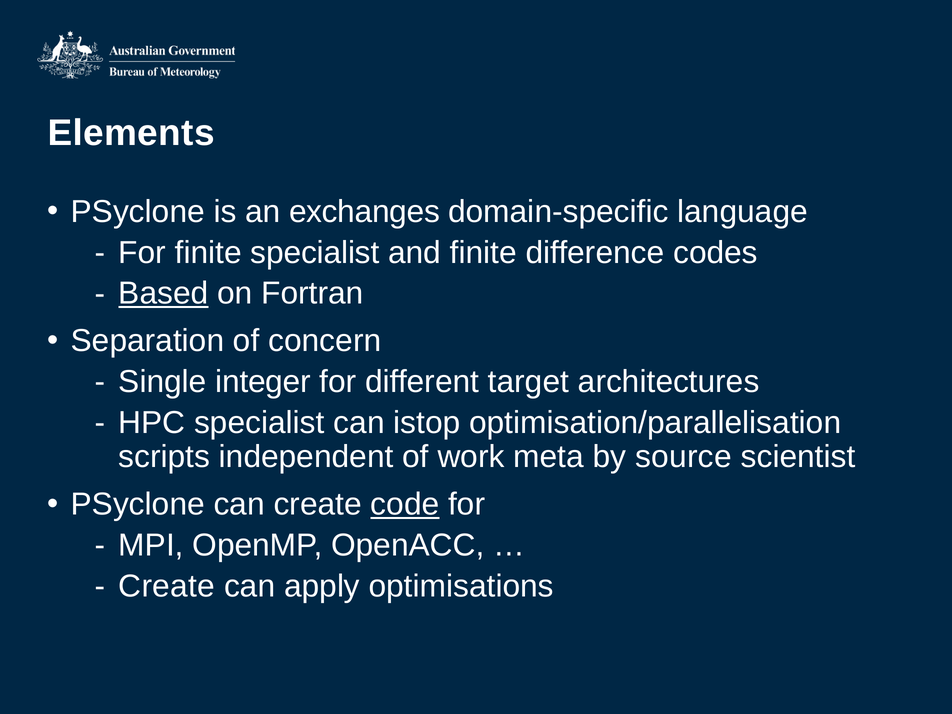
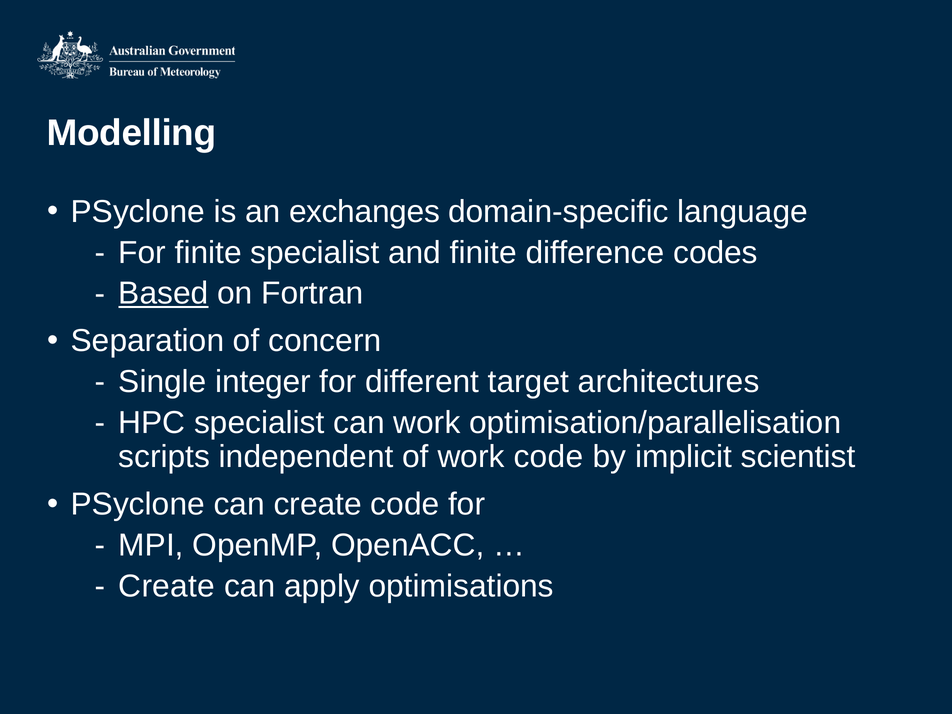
Elements: Elements -> Modelling
can istop: istop -> work
work meta: meta -> code
source: source -> implicit
code at (405, 504) underline: present -> none
